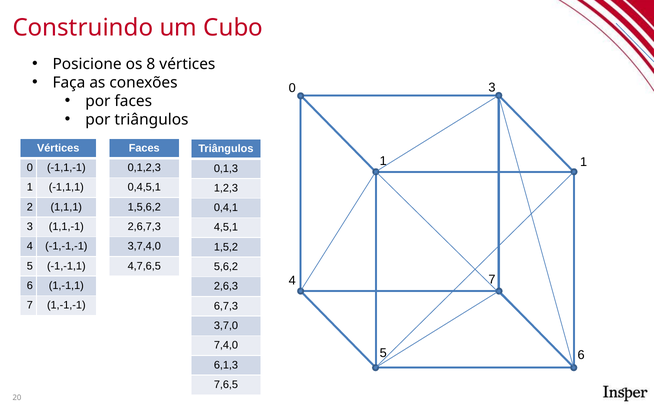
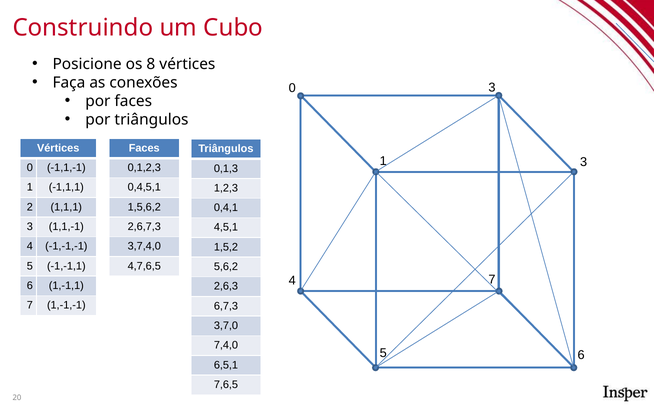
1 1: 1 -> 3
6,1,3: 6,1,3 -> 6,5,1
